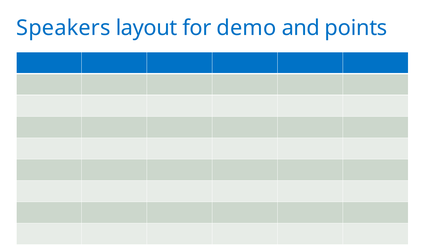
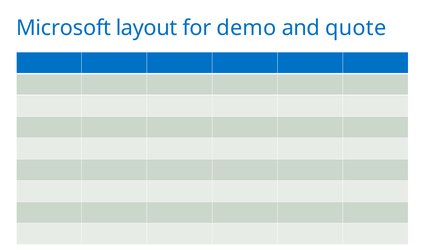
Speakers: Speakers -> Microsoft
points: points -> quote
